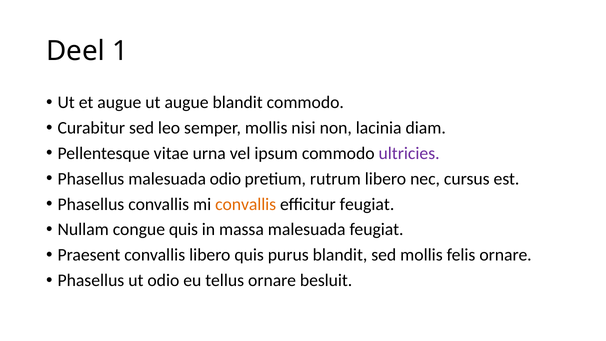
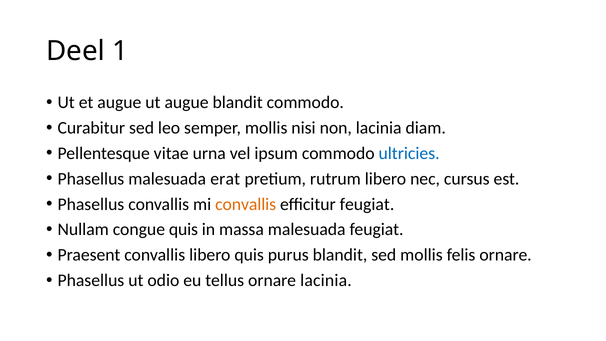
ultricies colour: purple -> blue
malesuada odio: odio -> erat
ornare besluit: besluit -> lacinia
